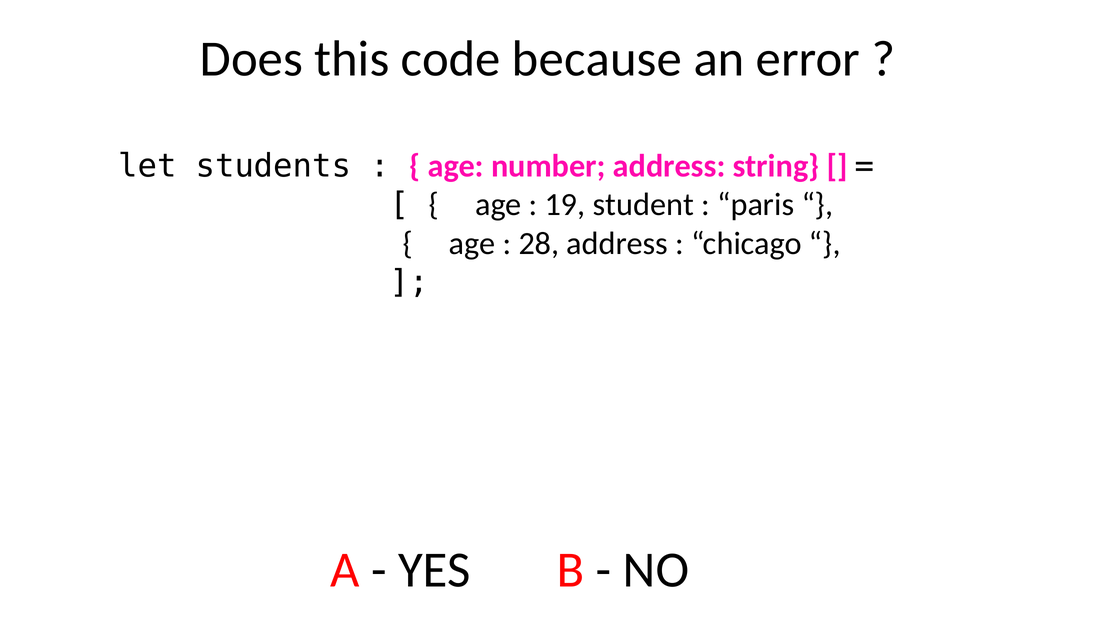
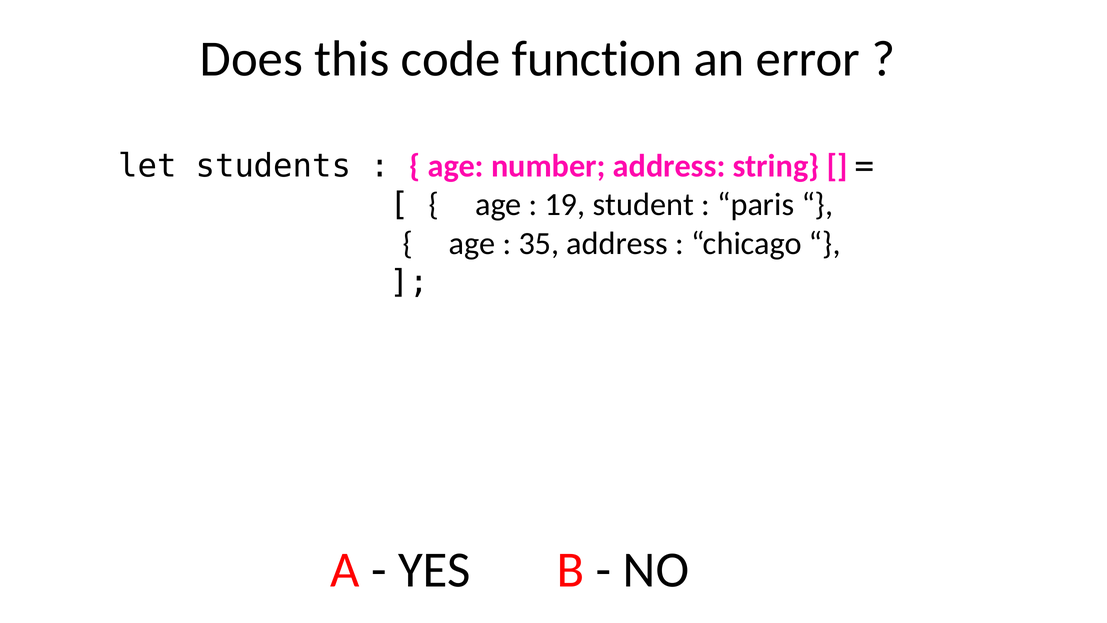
because: because -> function
28: 28 -> 35
